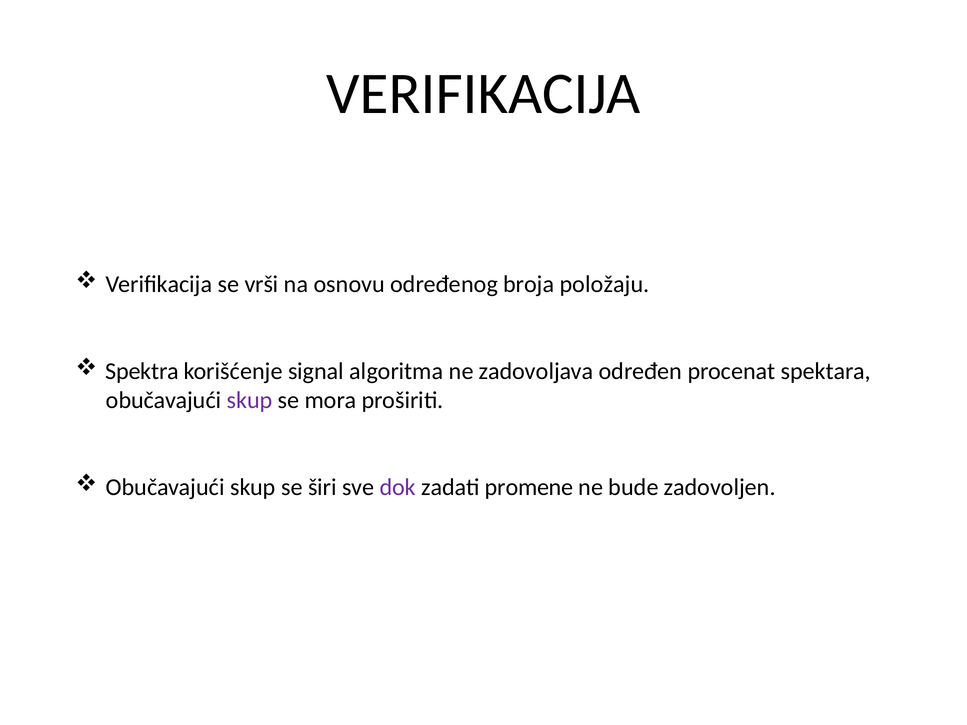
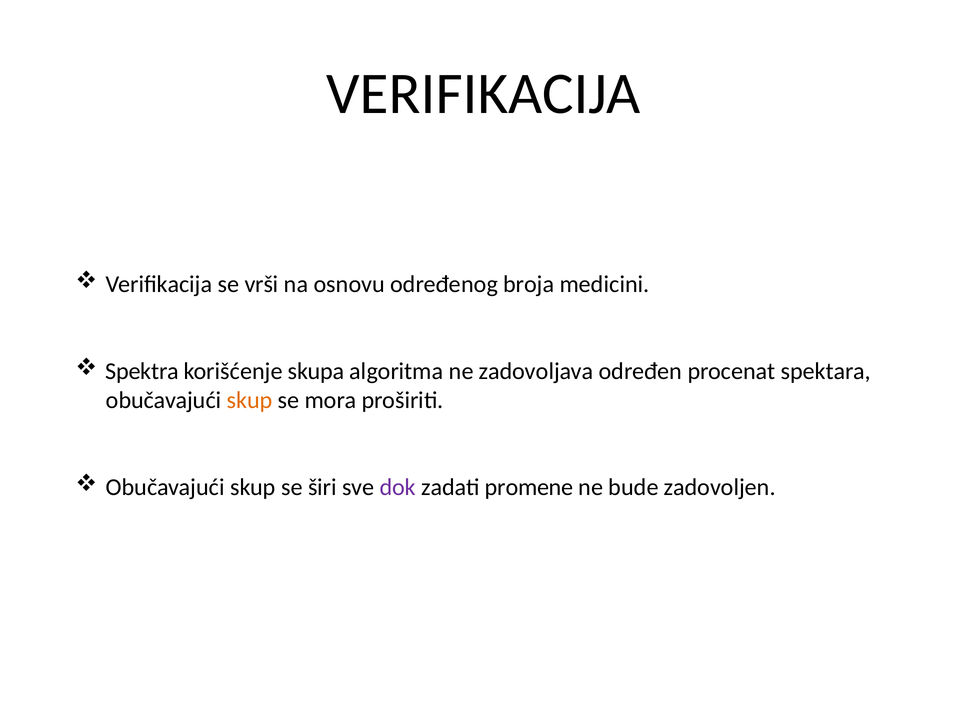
položaju: položaju -> medicini
signal: signal -> skupa
skup at (250, 401) colour: purple -> orange
